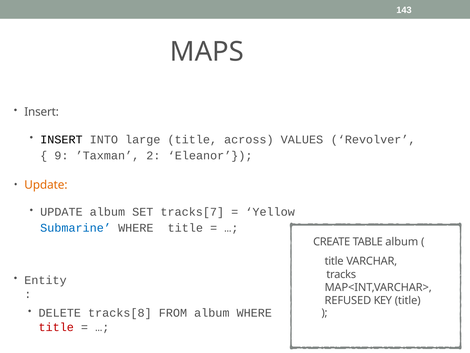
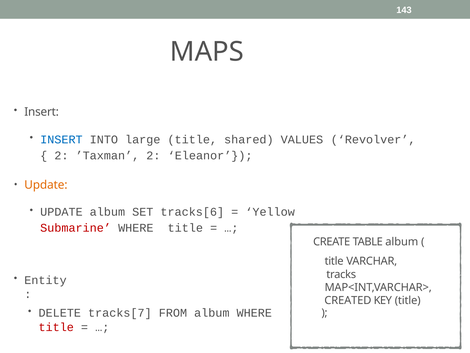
INSERT at (61, 139) colour: black -> blue
across: across -> shared
9 at (61, 155): 9 -> 2
tracks[7: tracks[7 -> tracks[6
Submarine colour: blue -> red
REFUSED: REFUSED -> CREATED
tracks[8: tracks[8 -> tracks[7
